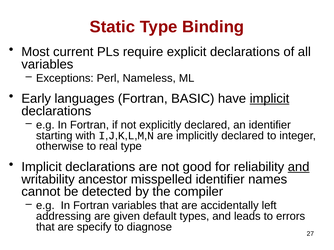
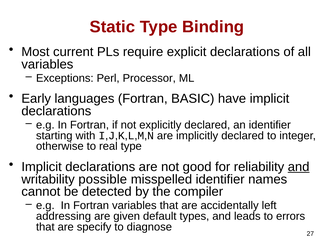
Nameless: Nameless -> Processor
implicit at (269, 99) underline: present -> none
ancestor: ancestor -> possible
